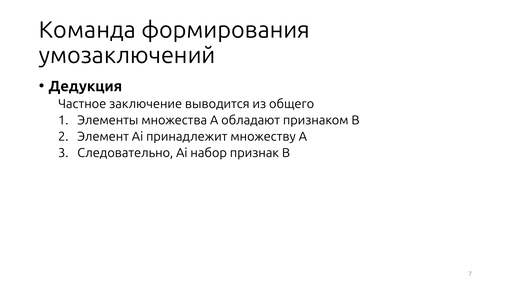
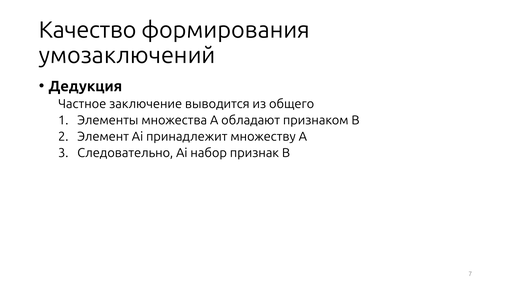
Команда: Команда -> Качество
